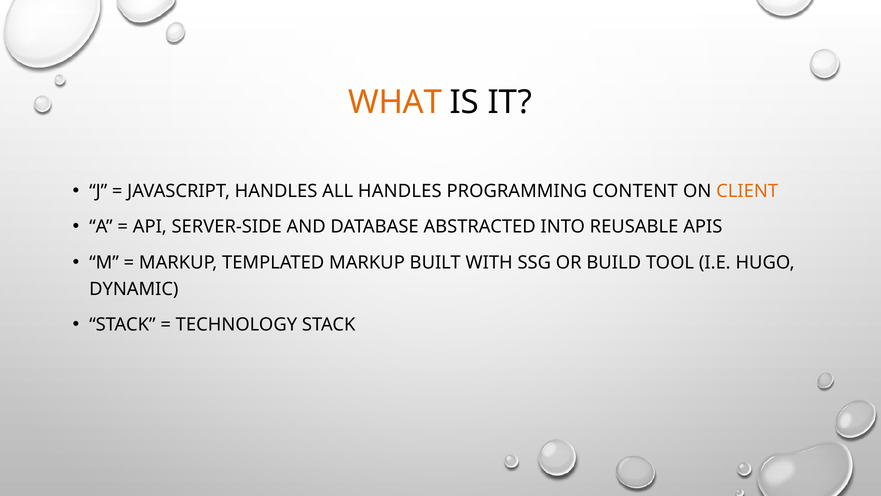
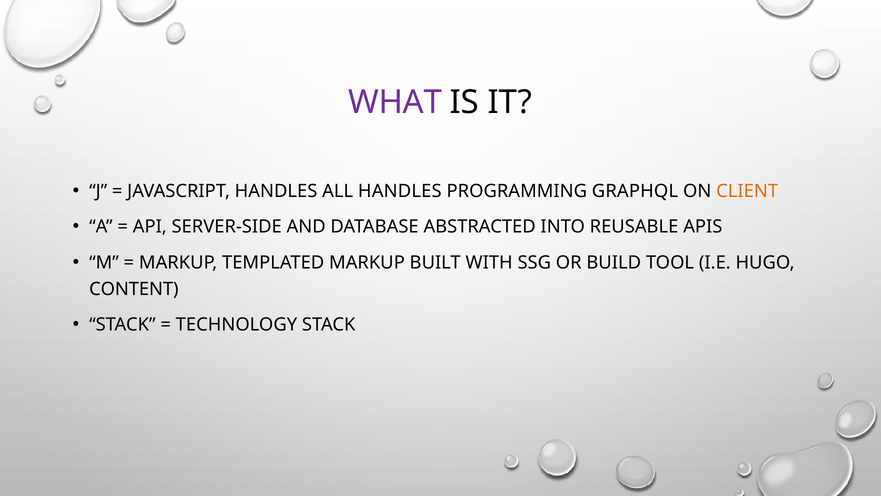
WHAT colour: orange -> purple
CONTENT: CONTENT -> GRAPHQL
DYNAMIC: DYNAMIC -> CONTENT
